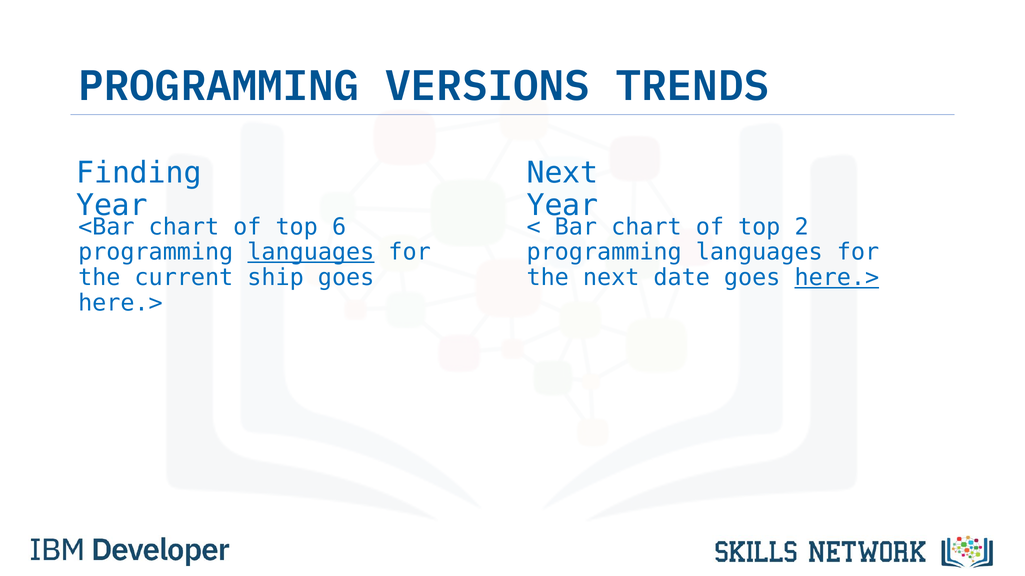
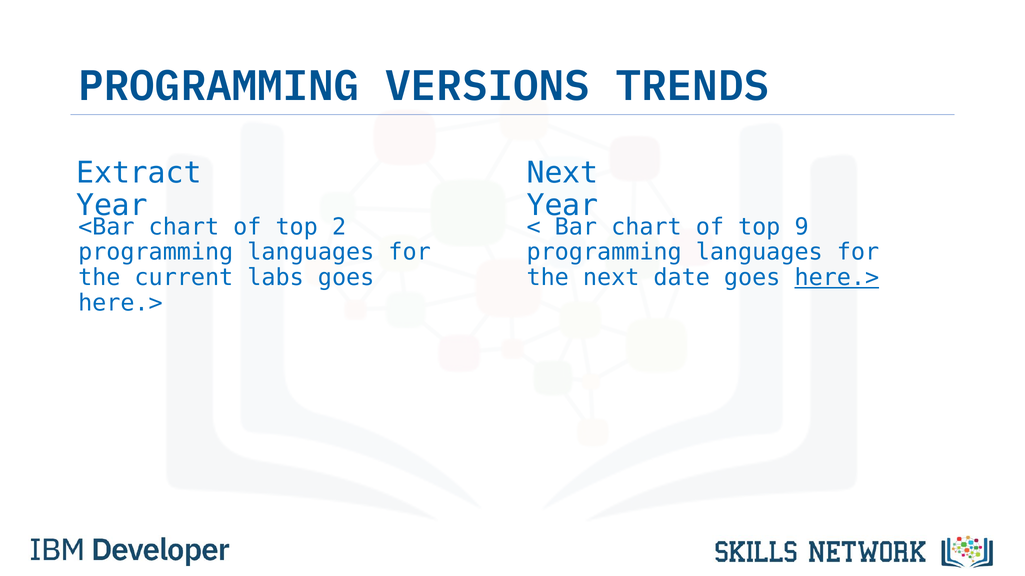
Finding: Finding -> Extract
6: 6 -> 2
2: 2 -> 9
languages at (311, 252) underline: present -> none
ship: ship -> labs
